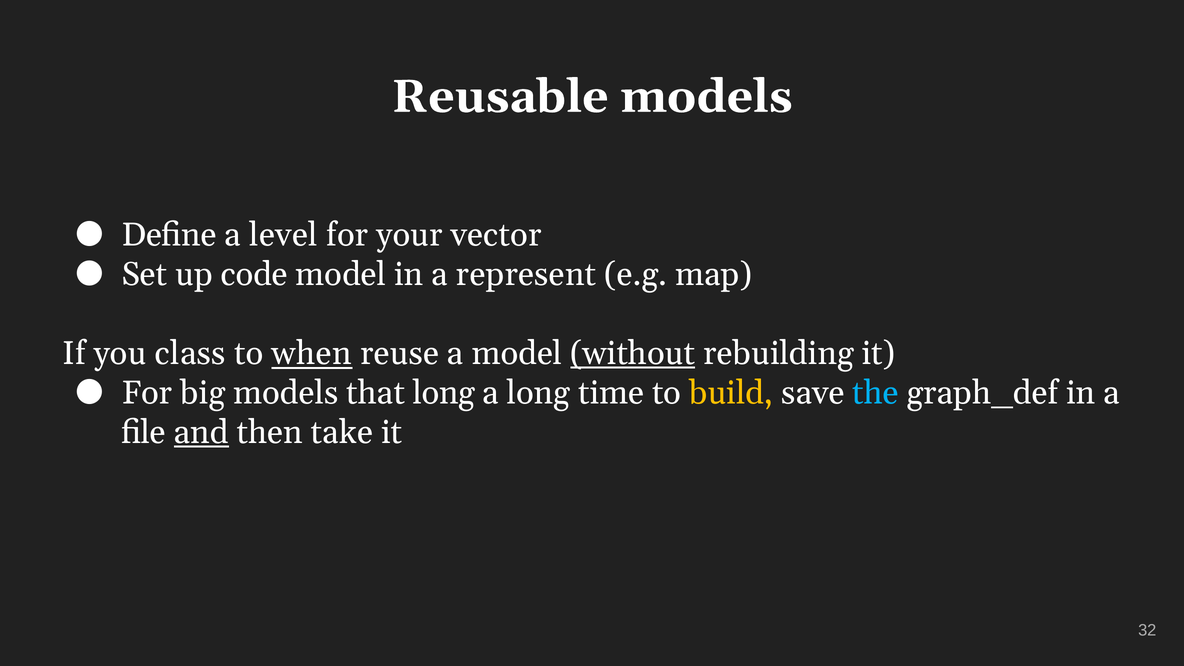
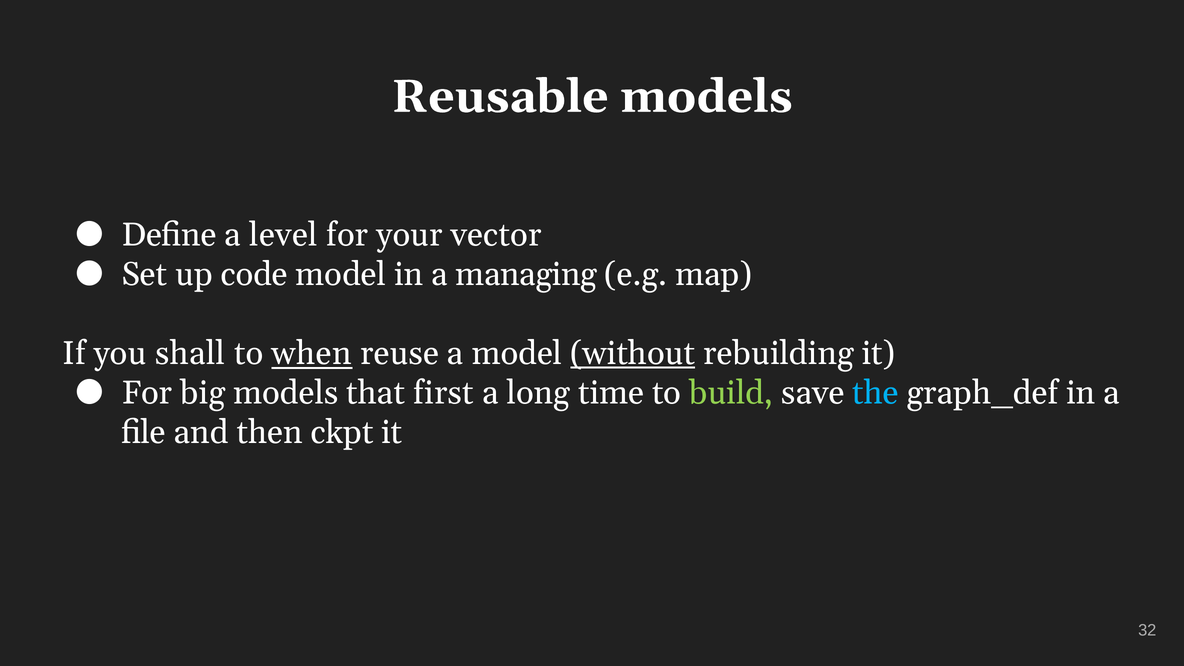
represent: represent -> managing
class: class -> shall
that long: long -> first
build colour: yellow -> light green
and underline: present -> none
take: take -> ckpt
